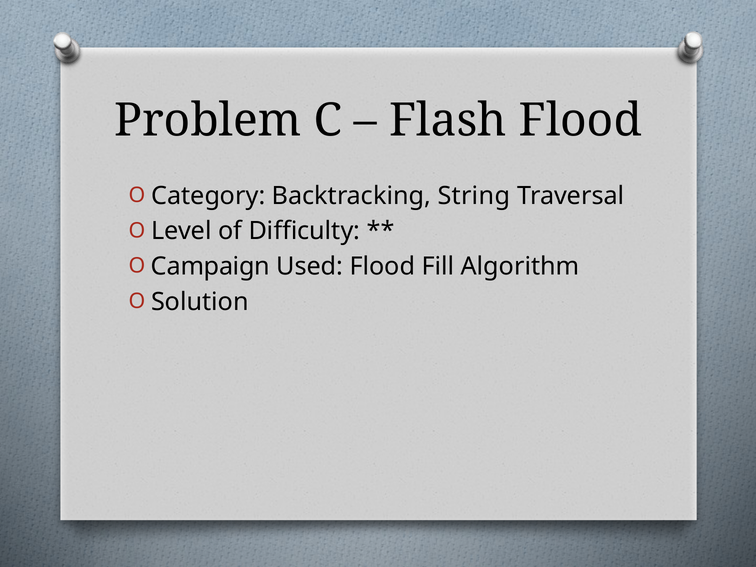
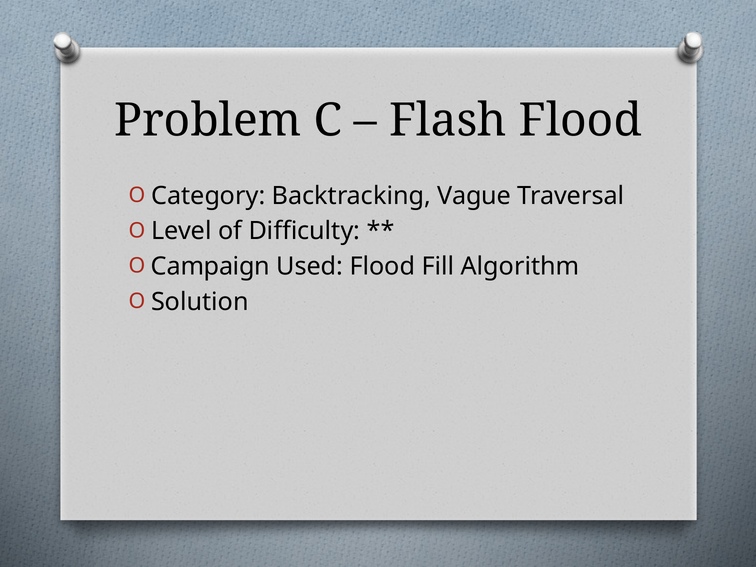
String: String -> Vague
